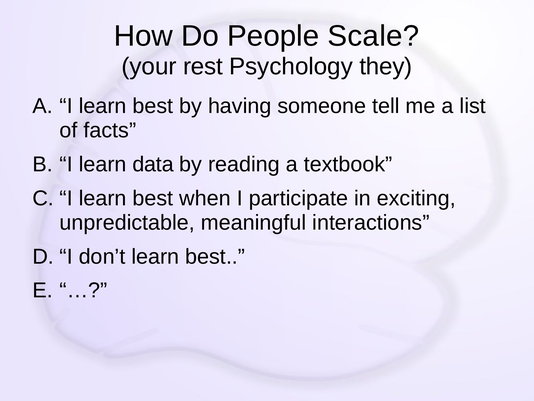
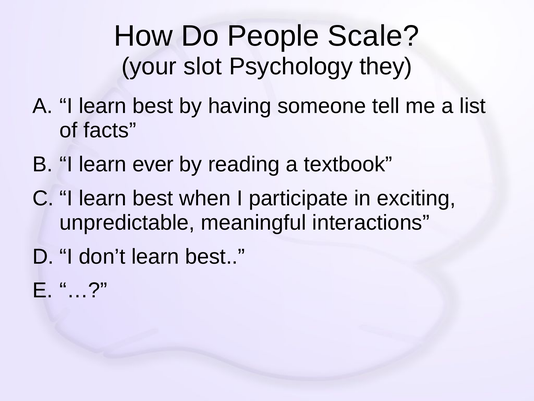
rest: rest -> slot
data: data -> ever
